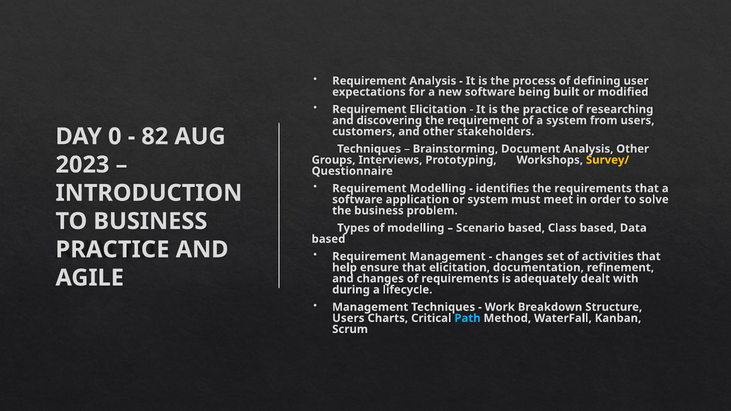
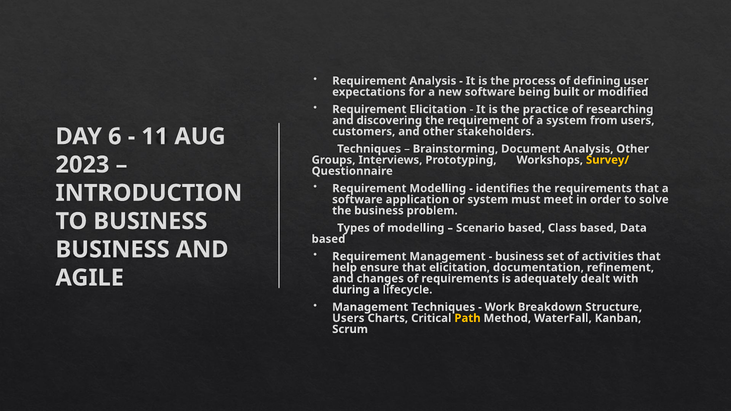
0: 0 -> 6
82: 82 -> 11
PRACTICE at (112, 250): PRACTICE -> BUSINESS
changes at (519, 257): changes -> business
Path colour: light blue -> yellow
